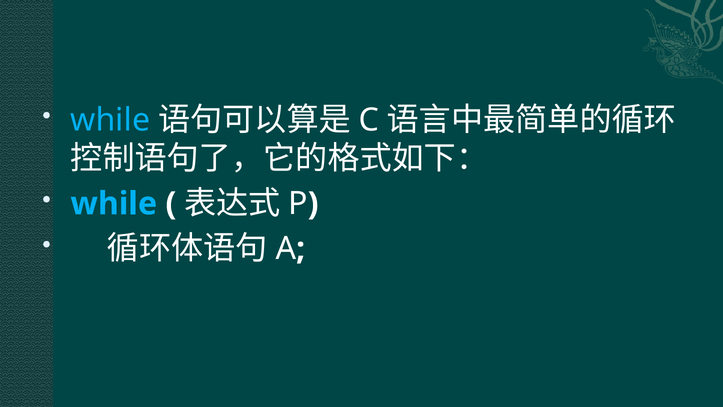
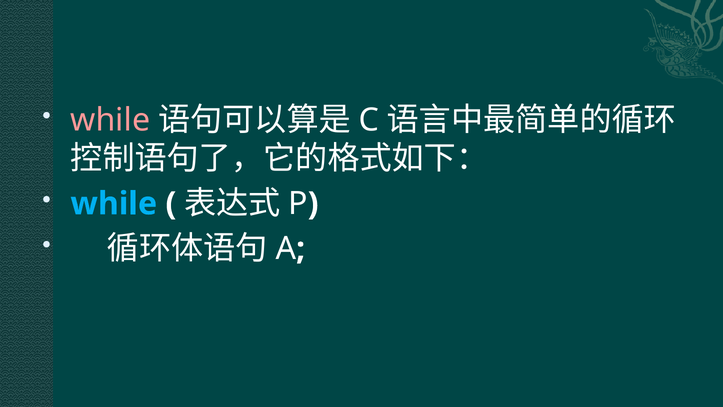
while at (110, 120) colour: light blue -> pink
